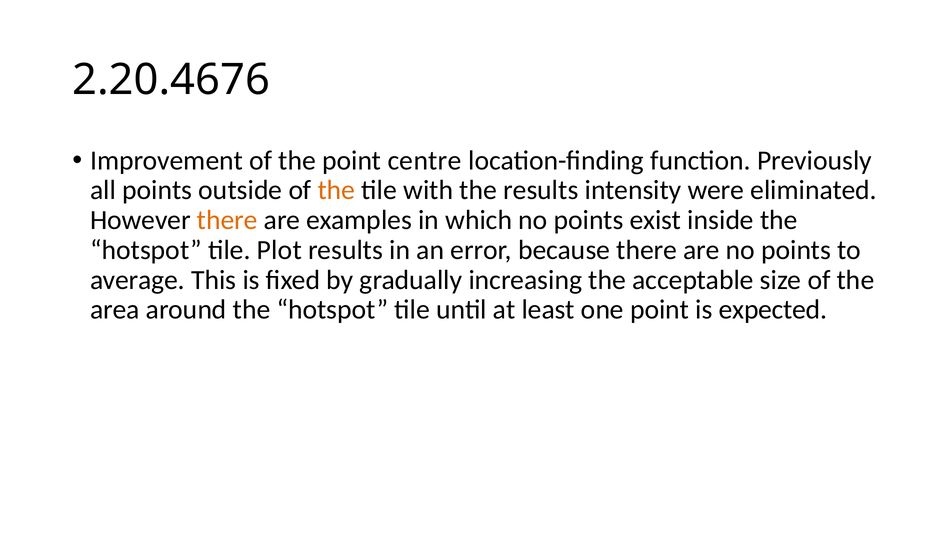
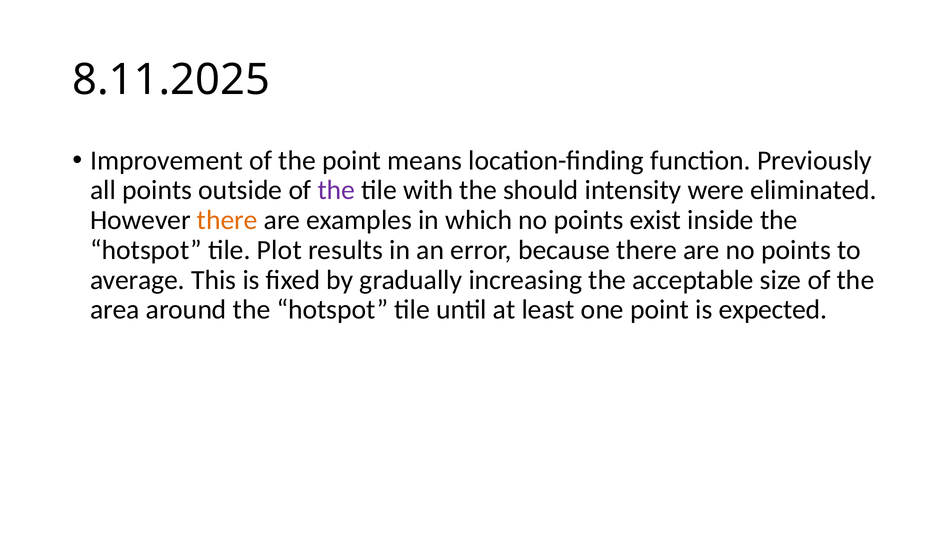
2.20.4676: 2.20.4676 -> 8.11.2025
centre: centre -> means
the at (336, 190) colour: orange -> purple
the results: results -> should
